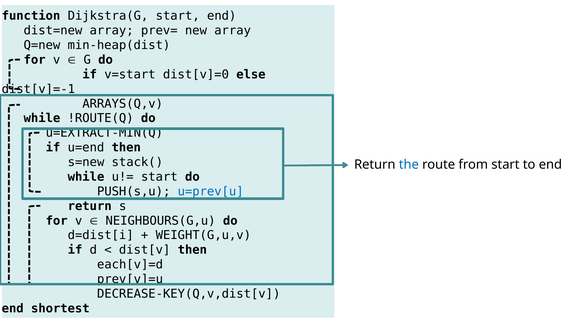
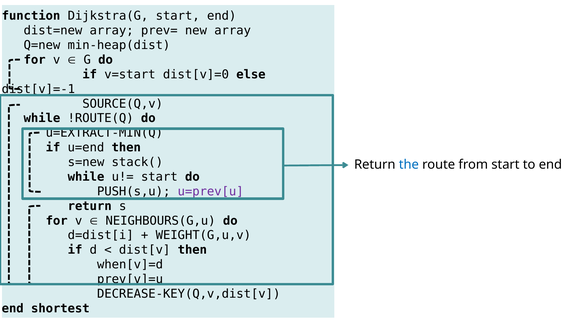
ARRAYS(Q,v: ARRAYS(Q,v -> SOURCE(Q,v
u=prev[u colour: blue -> purple
each[v]=d: each[v]=d -> when[v]=d
